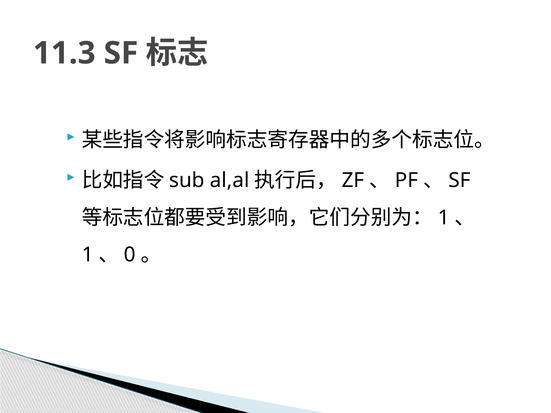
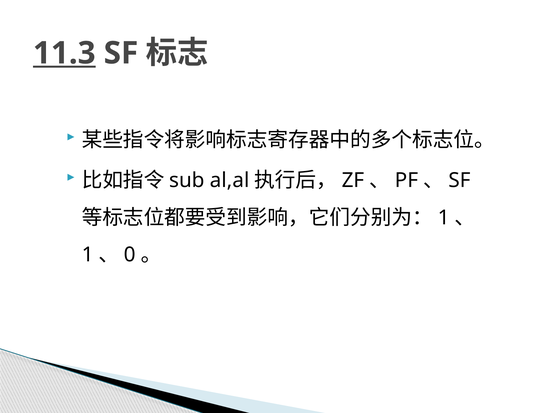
11.3 underline: none -> present
